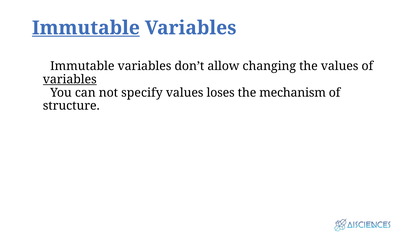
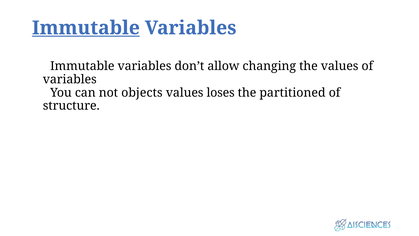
variables at (70, 79) underline: present -> none
specify: specify -> objects
mechanism: mechanism -> partitioned
